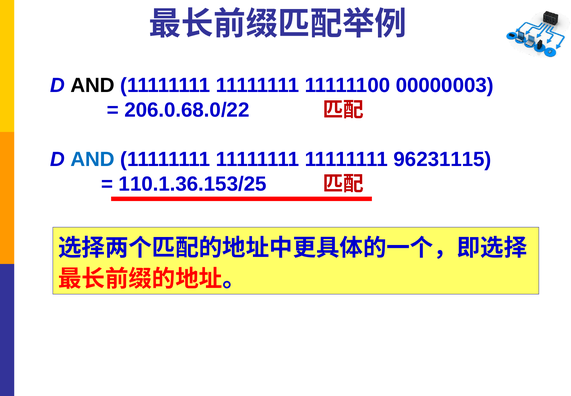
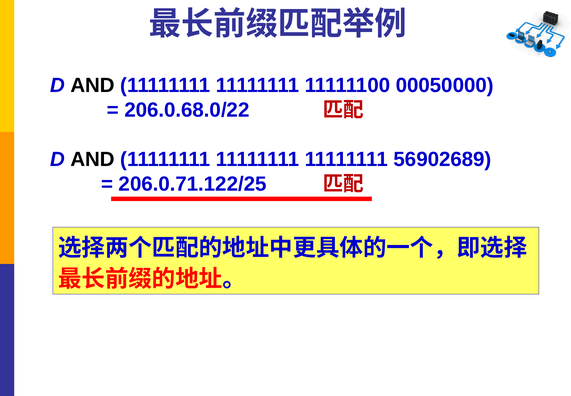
00000003: 00000003 -> 00050000
AND at (93, 159) colour: blue -> black
96231115: 96231115 -> 56902689
110.1.36.153/25: 110.1.36.153/25 -> 206.0.71.122/25
